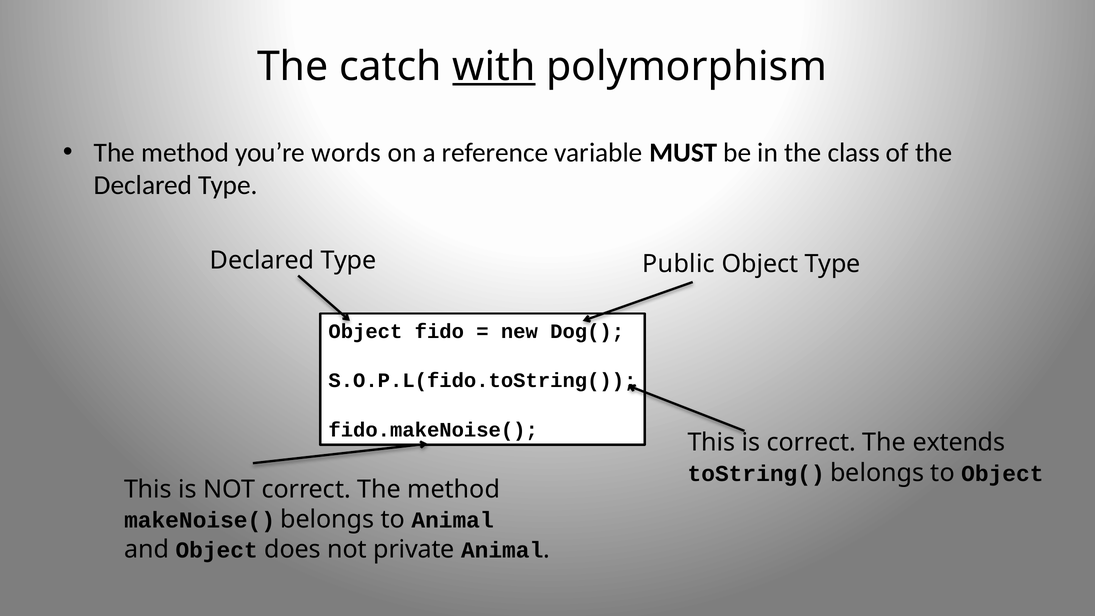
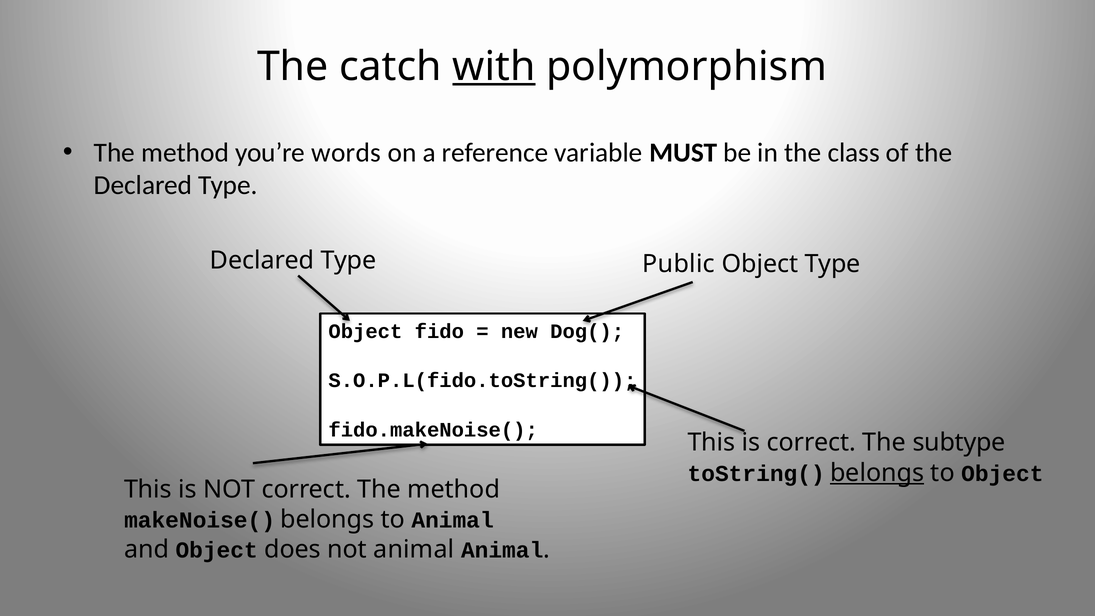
extends: extends -> subtype
belongs at (877, 473) underline: none -> present
not private: private -> animal
